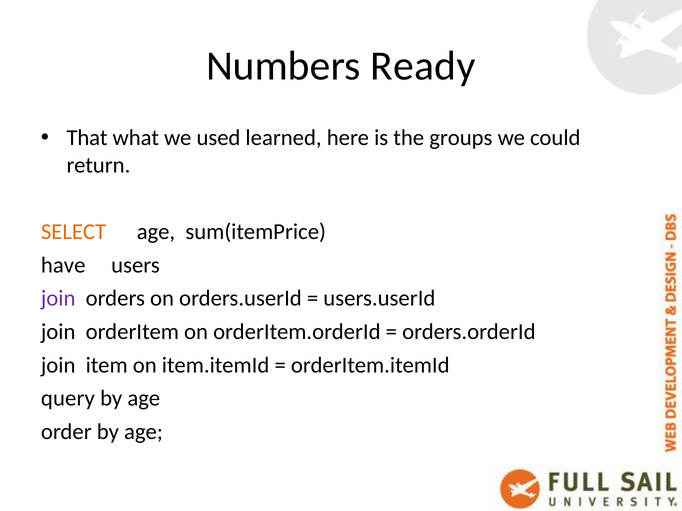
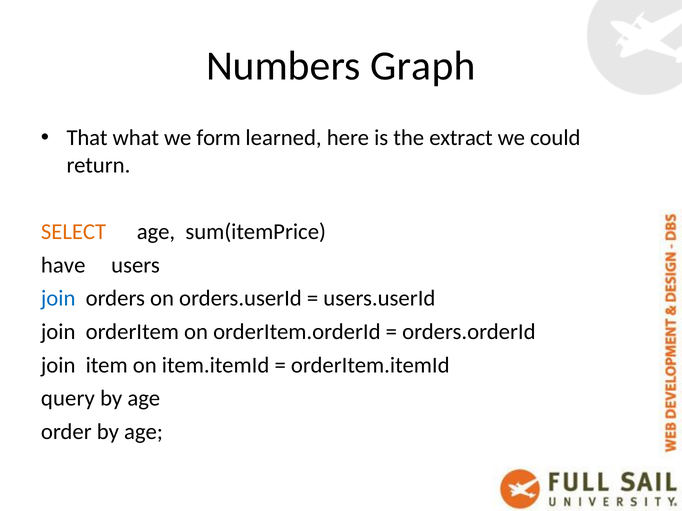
Ready: Ready -> Graph
used: used -> form
groups: groups -> extract
join at (58, 299) colour: purple -> blue
